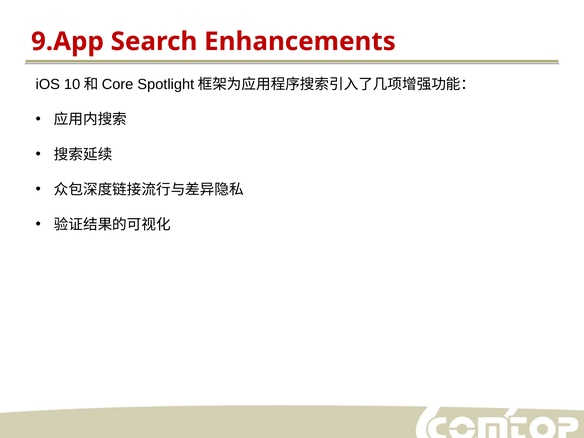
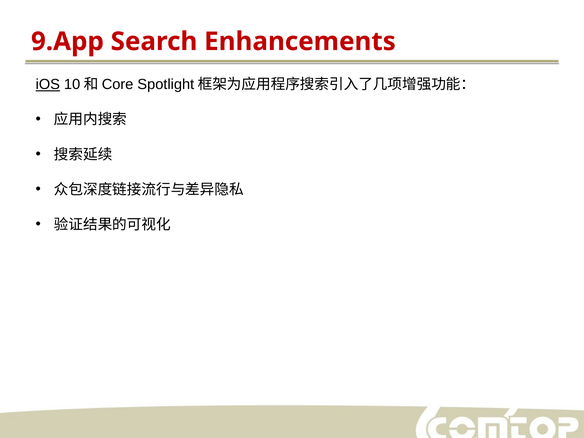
iOS underline: none -> present
